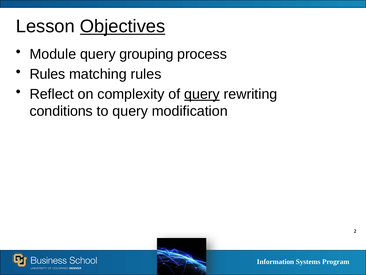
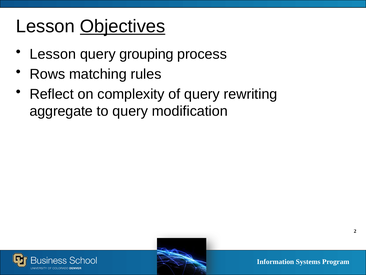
Module at (53, 54): Module -> Lesson
Rules at (47, 74): Rules -> Rows
query at (202, 94) underline: present -> none
conditions: conditions -> aggregate
